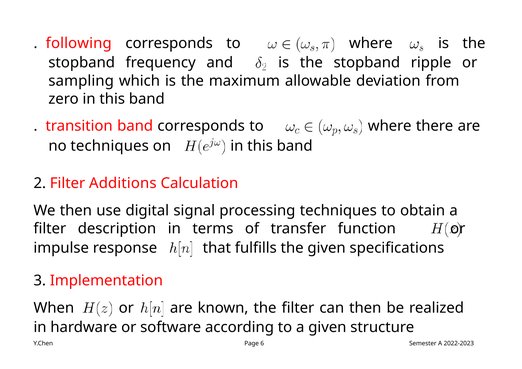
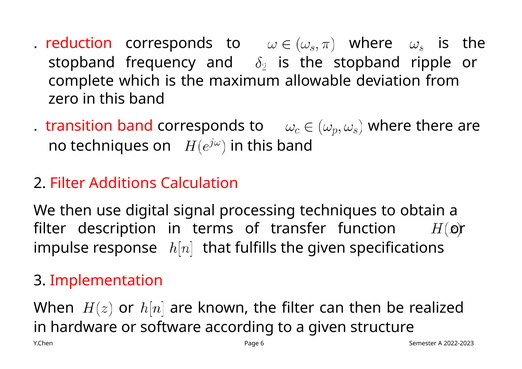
following: following -> reduction
sampling: sampling -> complete
